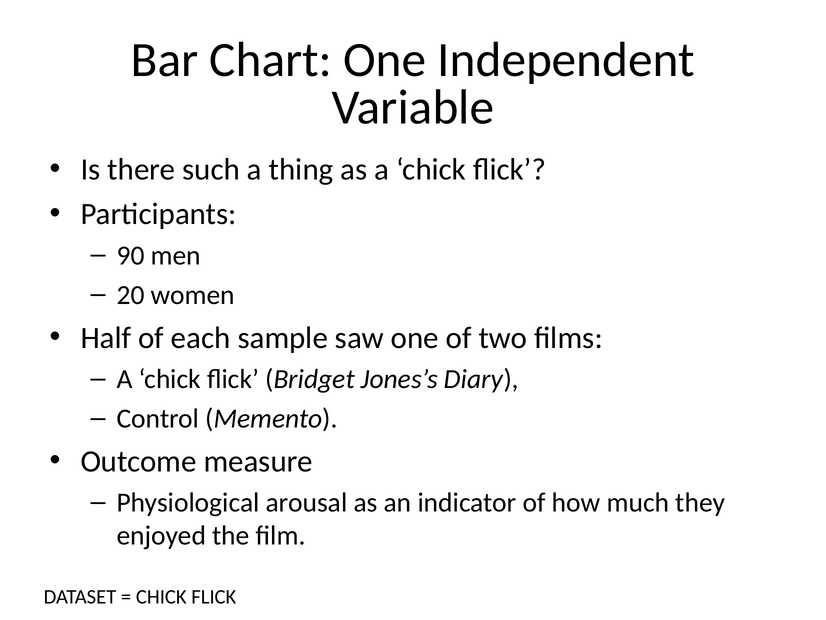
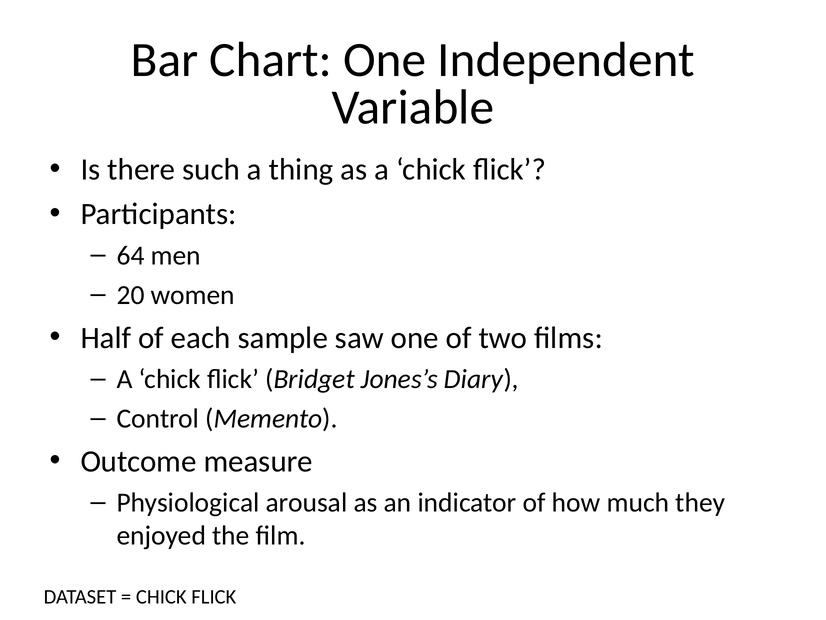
90: 90 -> 64
